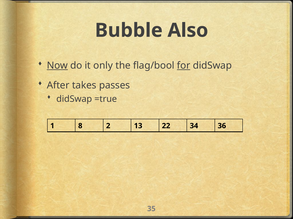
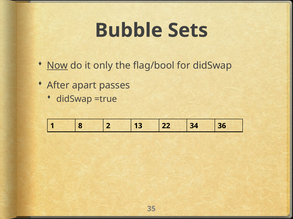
Also: Also -> Sets
for underline: present -> none
takes: takes -> apart
